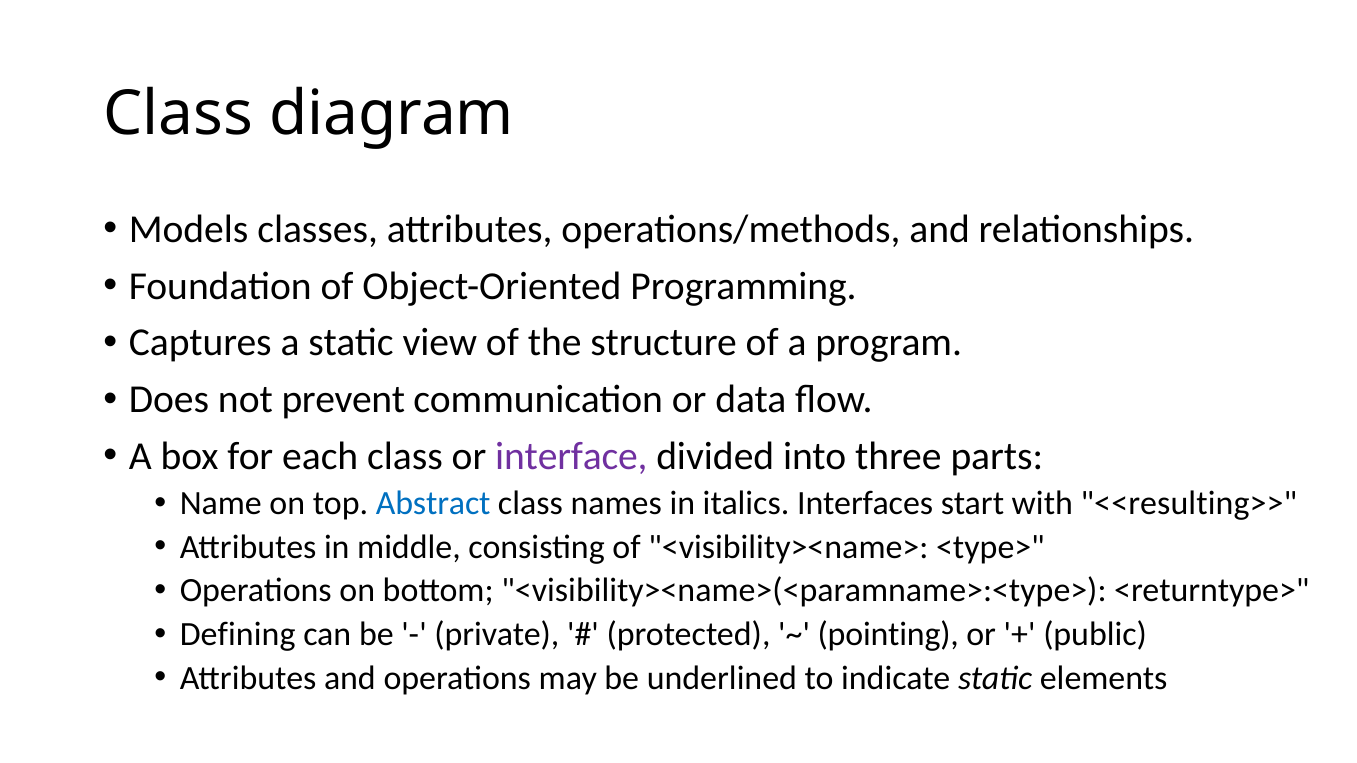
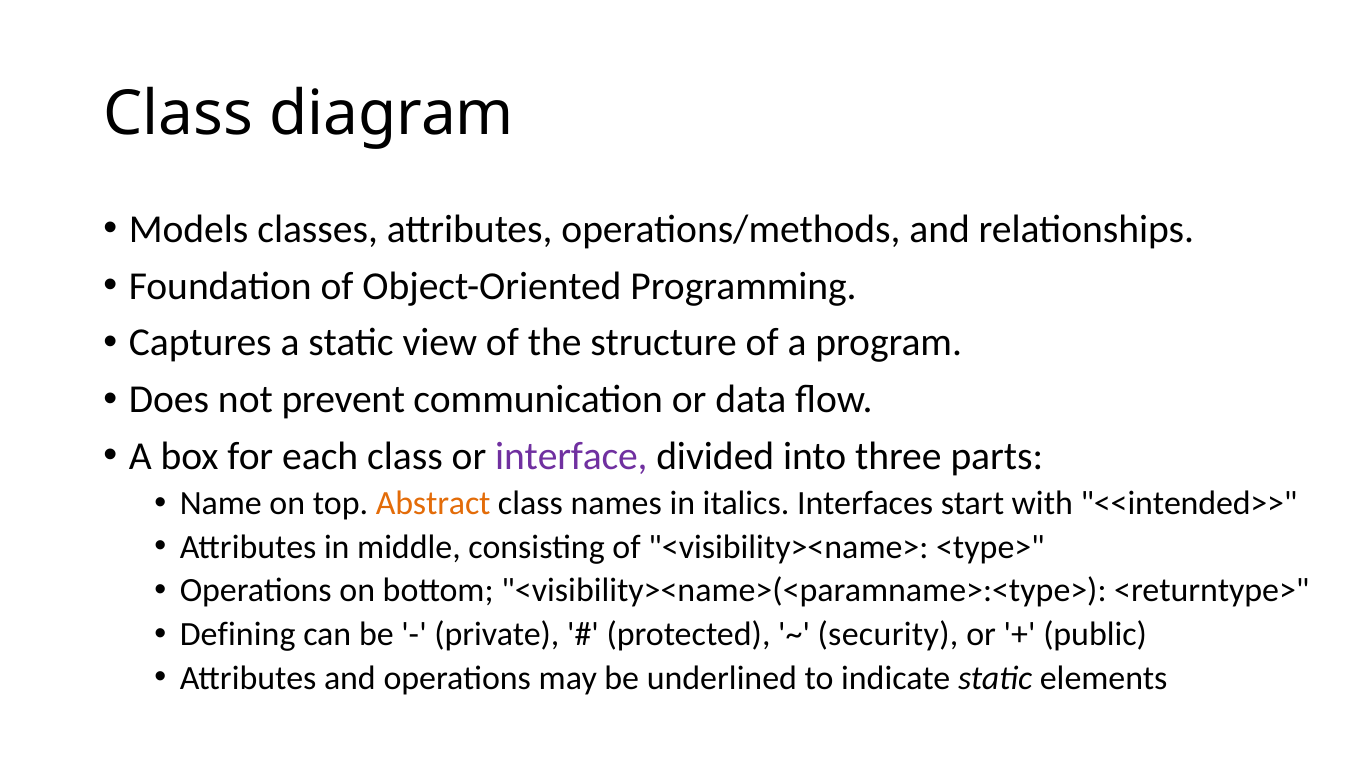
Abstract colour: blue -> orange
<<resulting>>: <<resulting>> -> <<intended>>
pointing: pointing -> security
